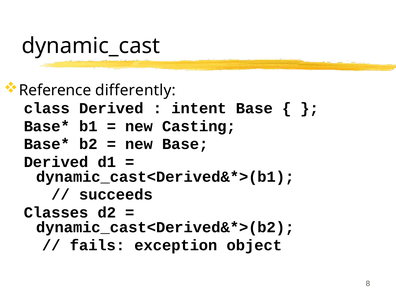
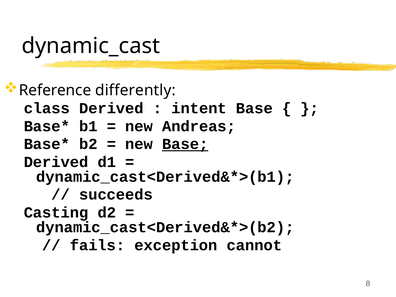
Casting: Casting -> Andreas
Base at (185, 144) underline: none -> present
Classes: Classes -> Casting
object: object -> cannot
